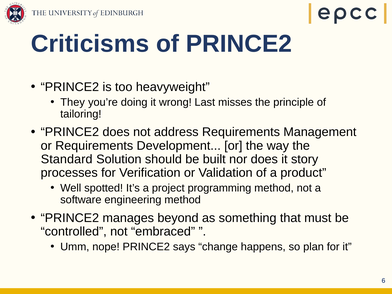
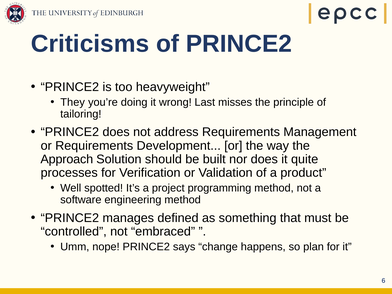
Standard: Standard -> Approach
story: story -> quite
beyond: beyond -> defined
